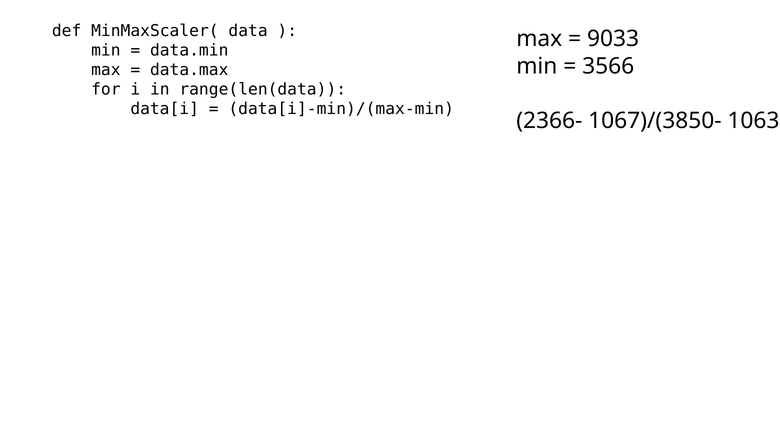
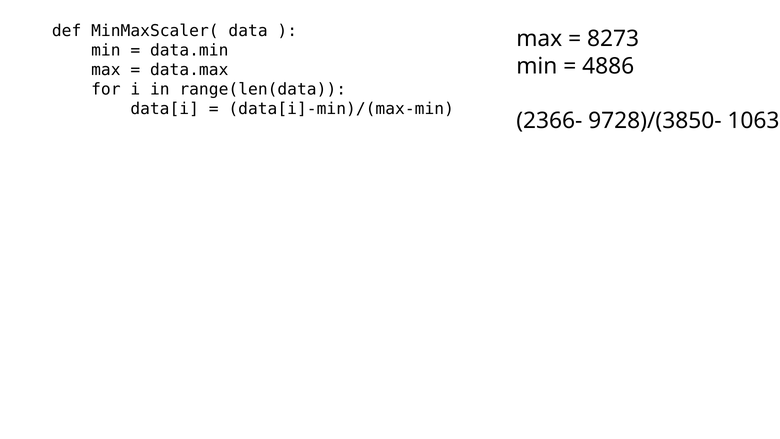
9033: 9033 -> 8273
3566: 3566 -> 4886
1067)/(3850-: 1067)/(3850- -> 9728)/(3850-
